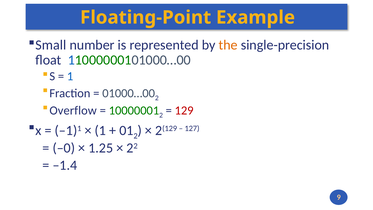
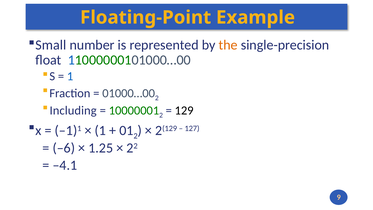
Overflow: Overflow -> Including
129 colour: red -> black
–0: –0 -> –6
–1.4: –1.4 -> –4.1
